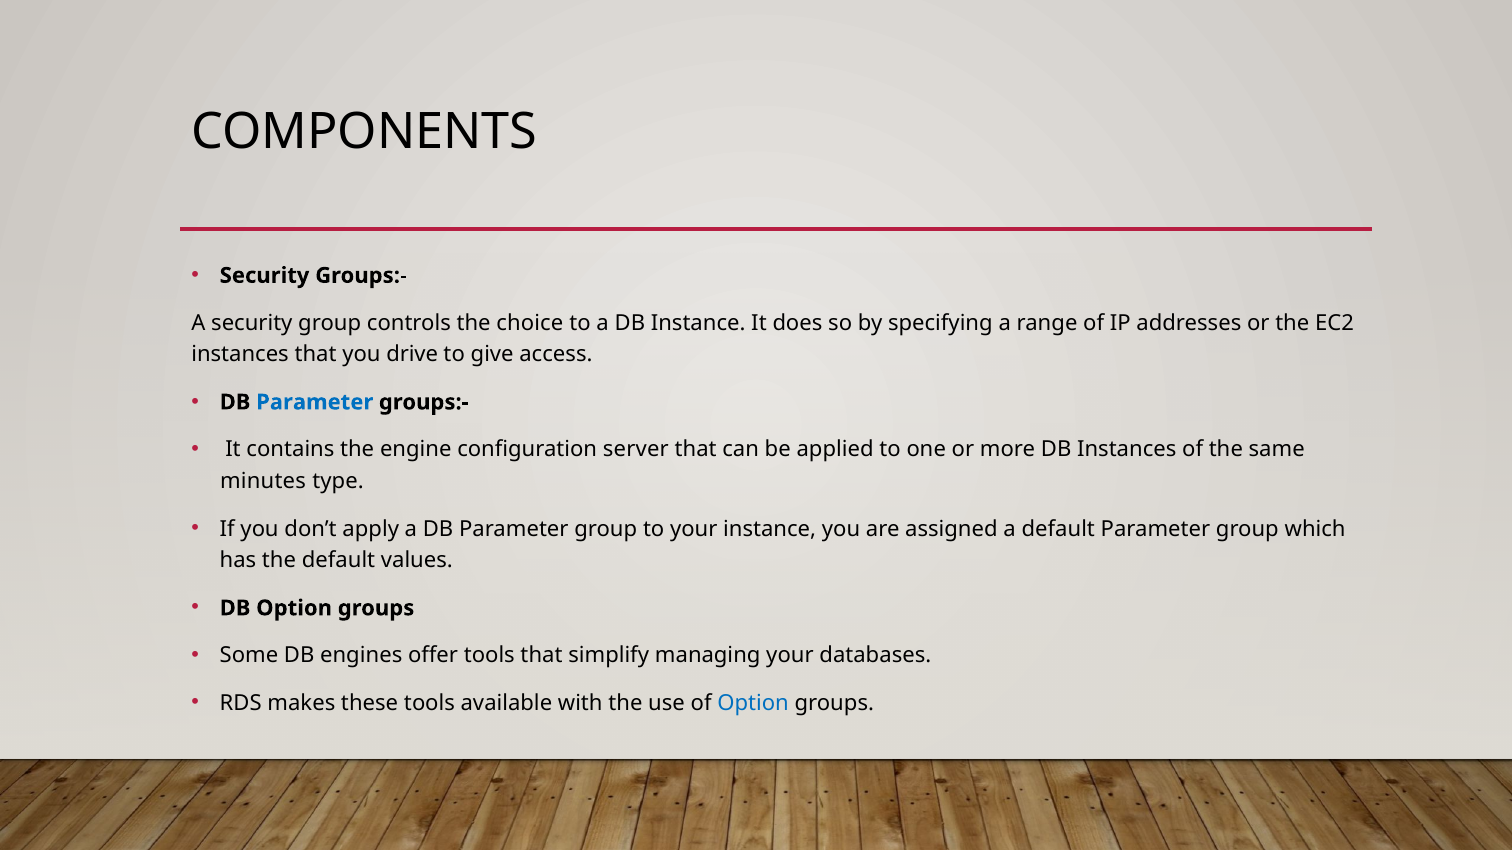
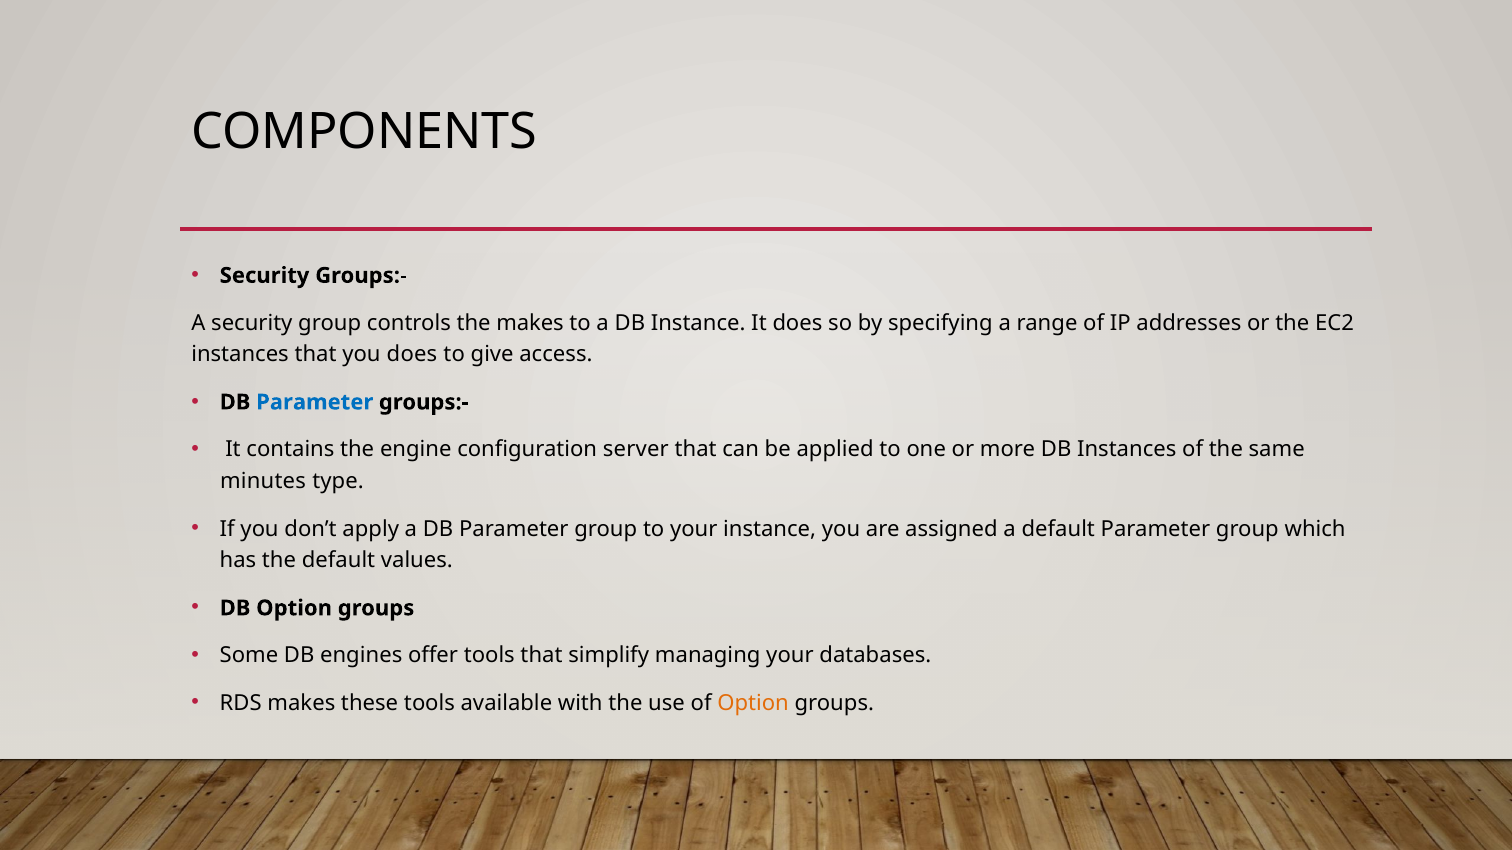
the choice: choice -> makes
you drive: drive -> does
Option at (753, 703) colour: blue -> orange
